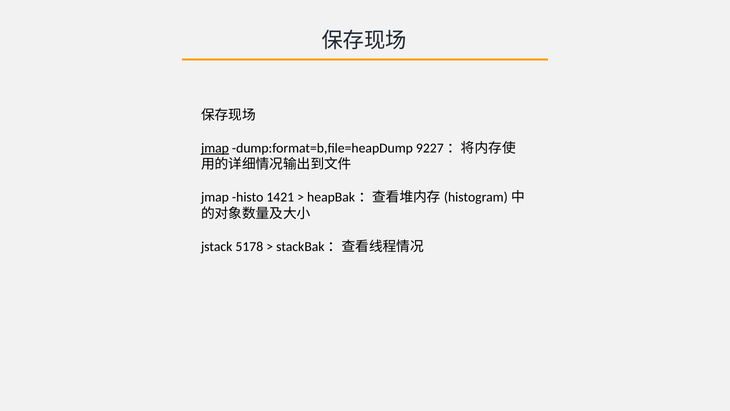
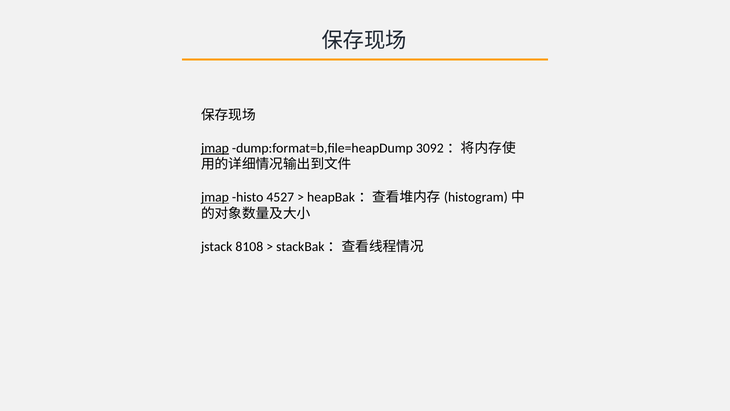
9227: 9227 -> 3092
jmap at (215, 197) underline: none -> present
1421: 1421 -> 4527
5178: 5178 -> 8108
